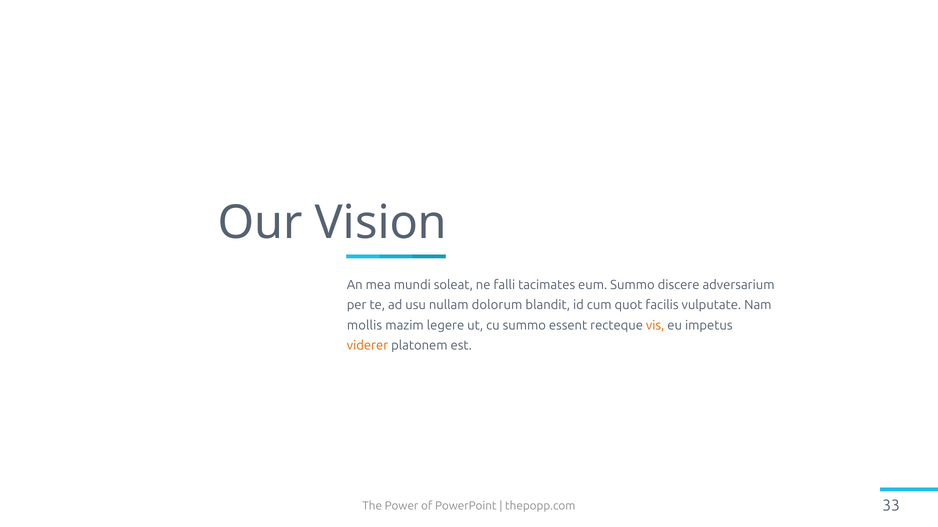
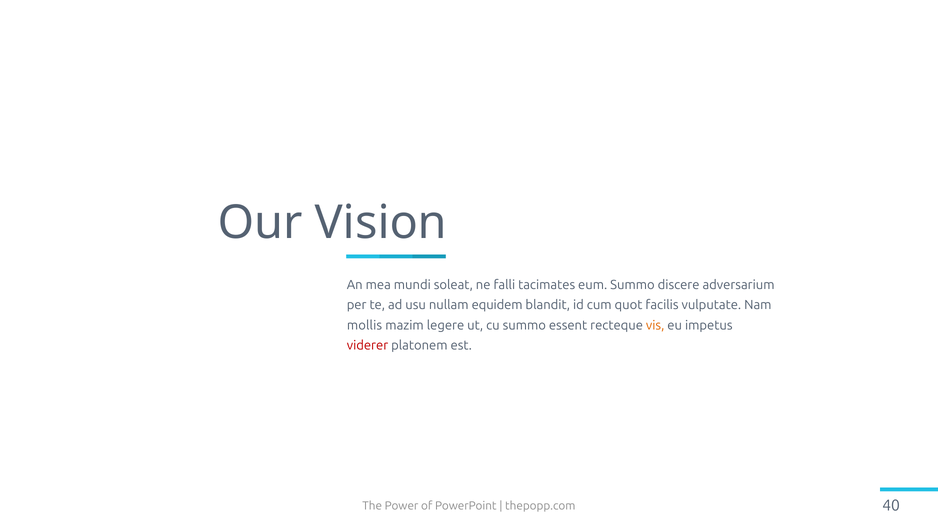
dolorum: dolorum -> equidem
viderer colour: orange -> red
33: 33 -> 40
